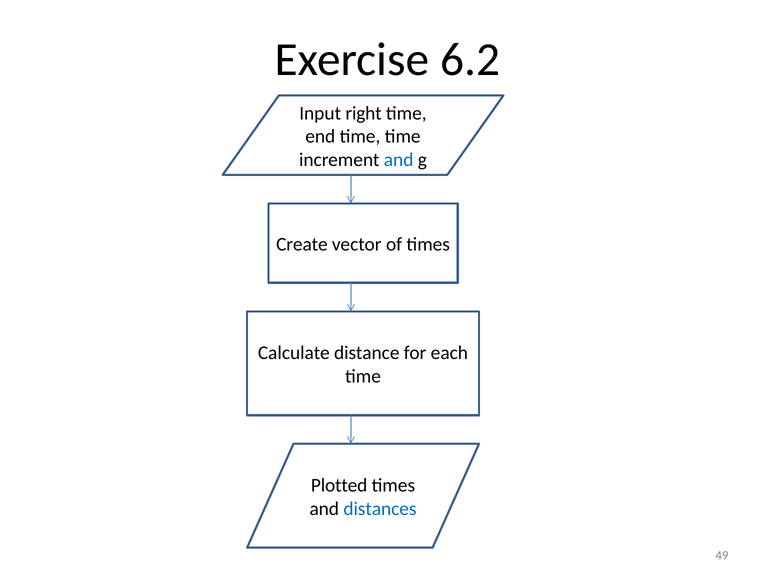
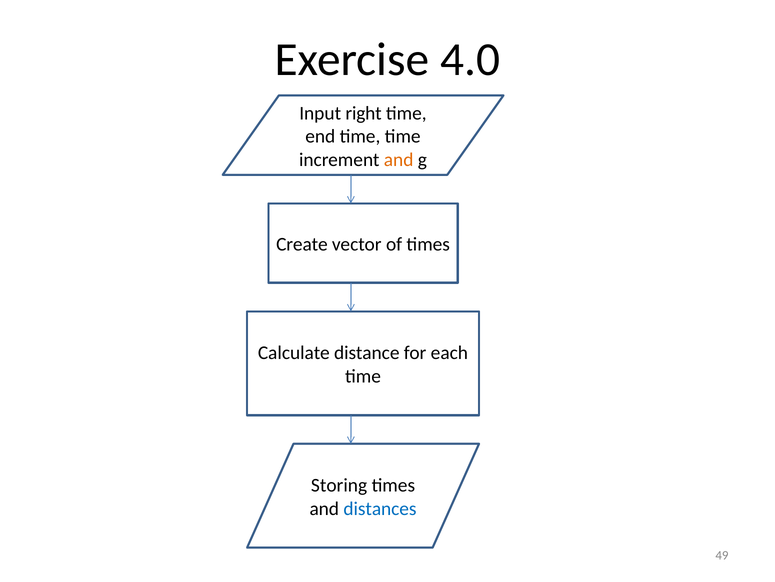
6.2: 6.2 -> 4.0
and at (399, 160) colour: blue -> orange
Plotted: Plotted -> Storing
